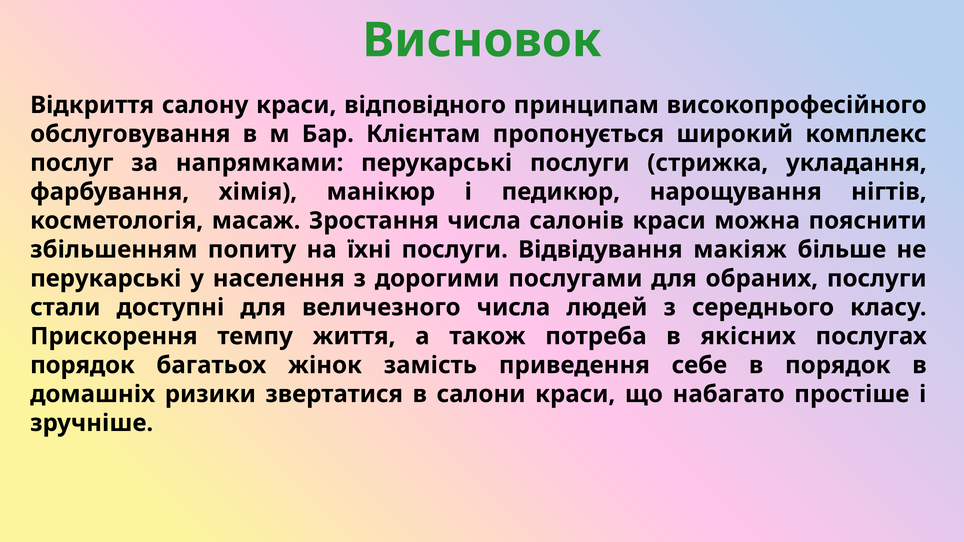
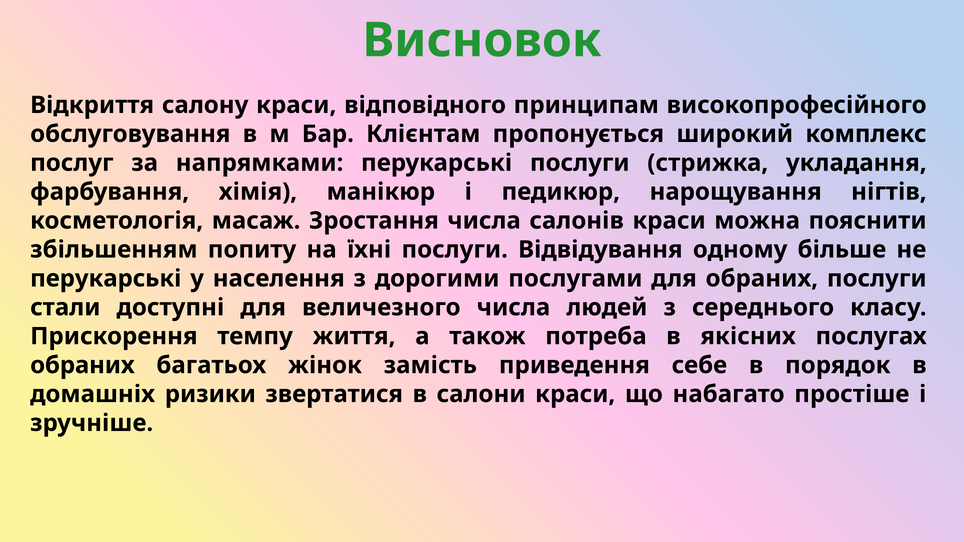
макіяж: макіяж -> одному
порядок at (82, 365): порядок -> обраних
